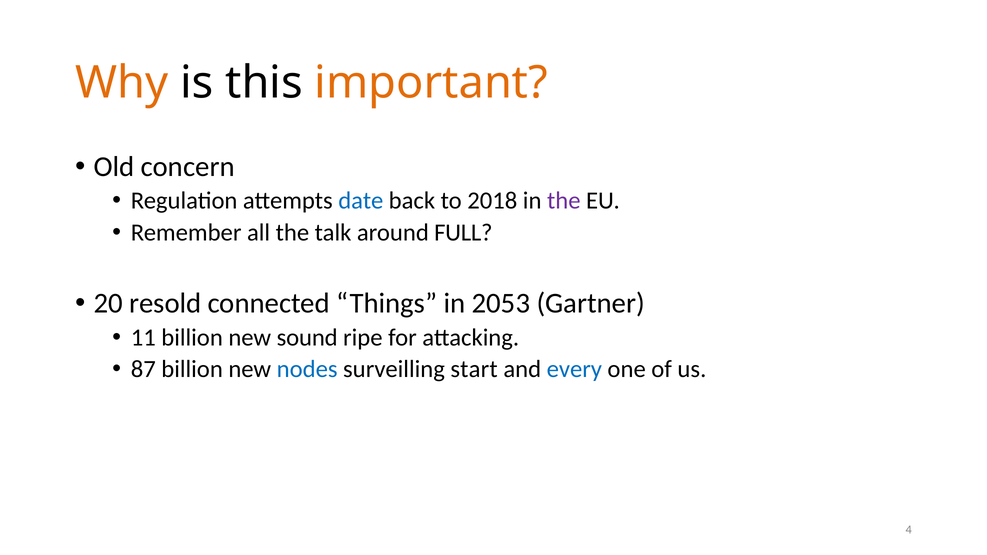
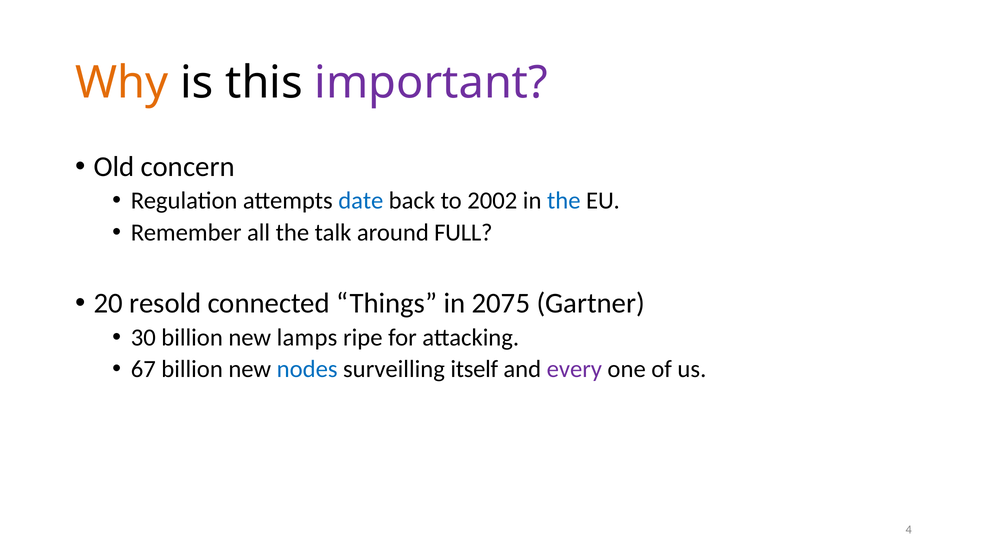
important colour: orange -> purple
2018: 2018 -> 2002
the at (564, 201) colour: purple -> blue
2053: 2053 -> 2075
11: 11 -> 30
sound: sound -> lamps
87: 87 -> 67
start: start -> itself
every colour: blue -> purple
